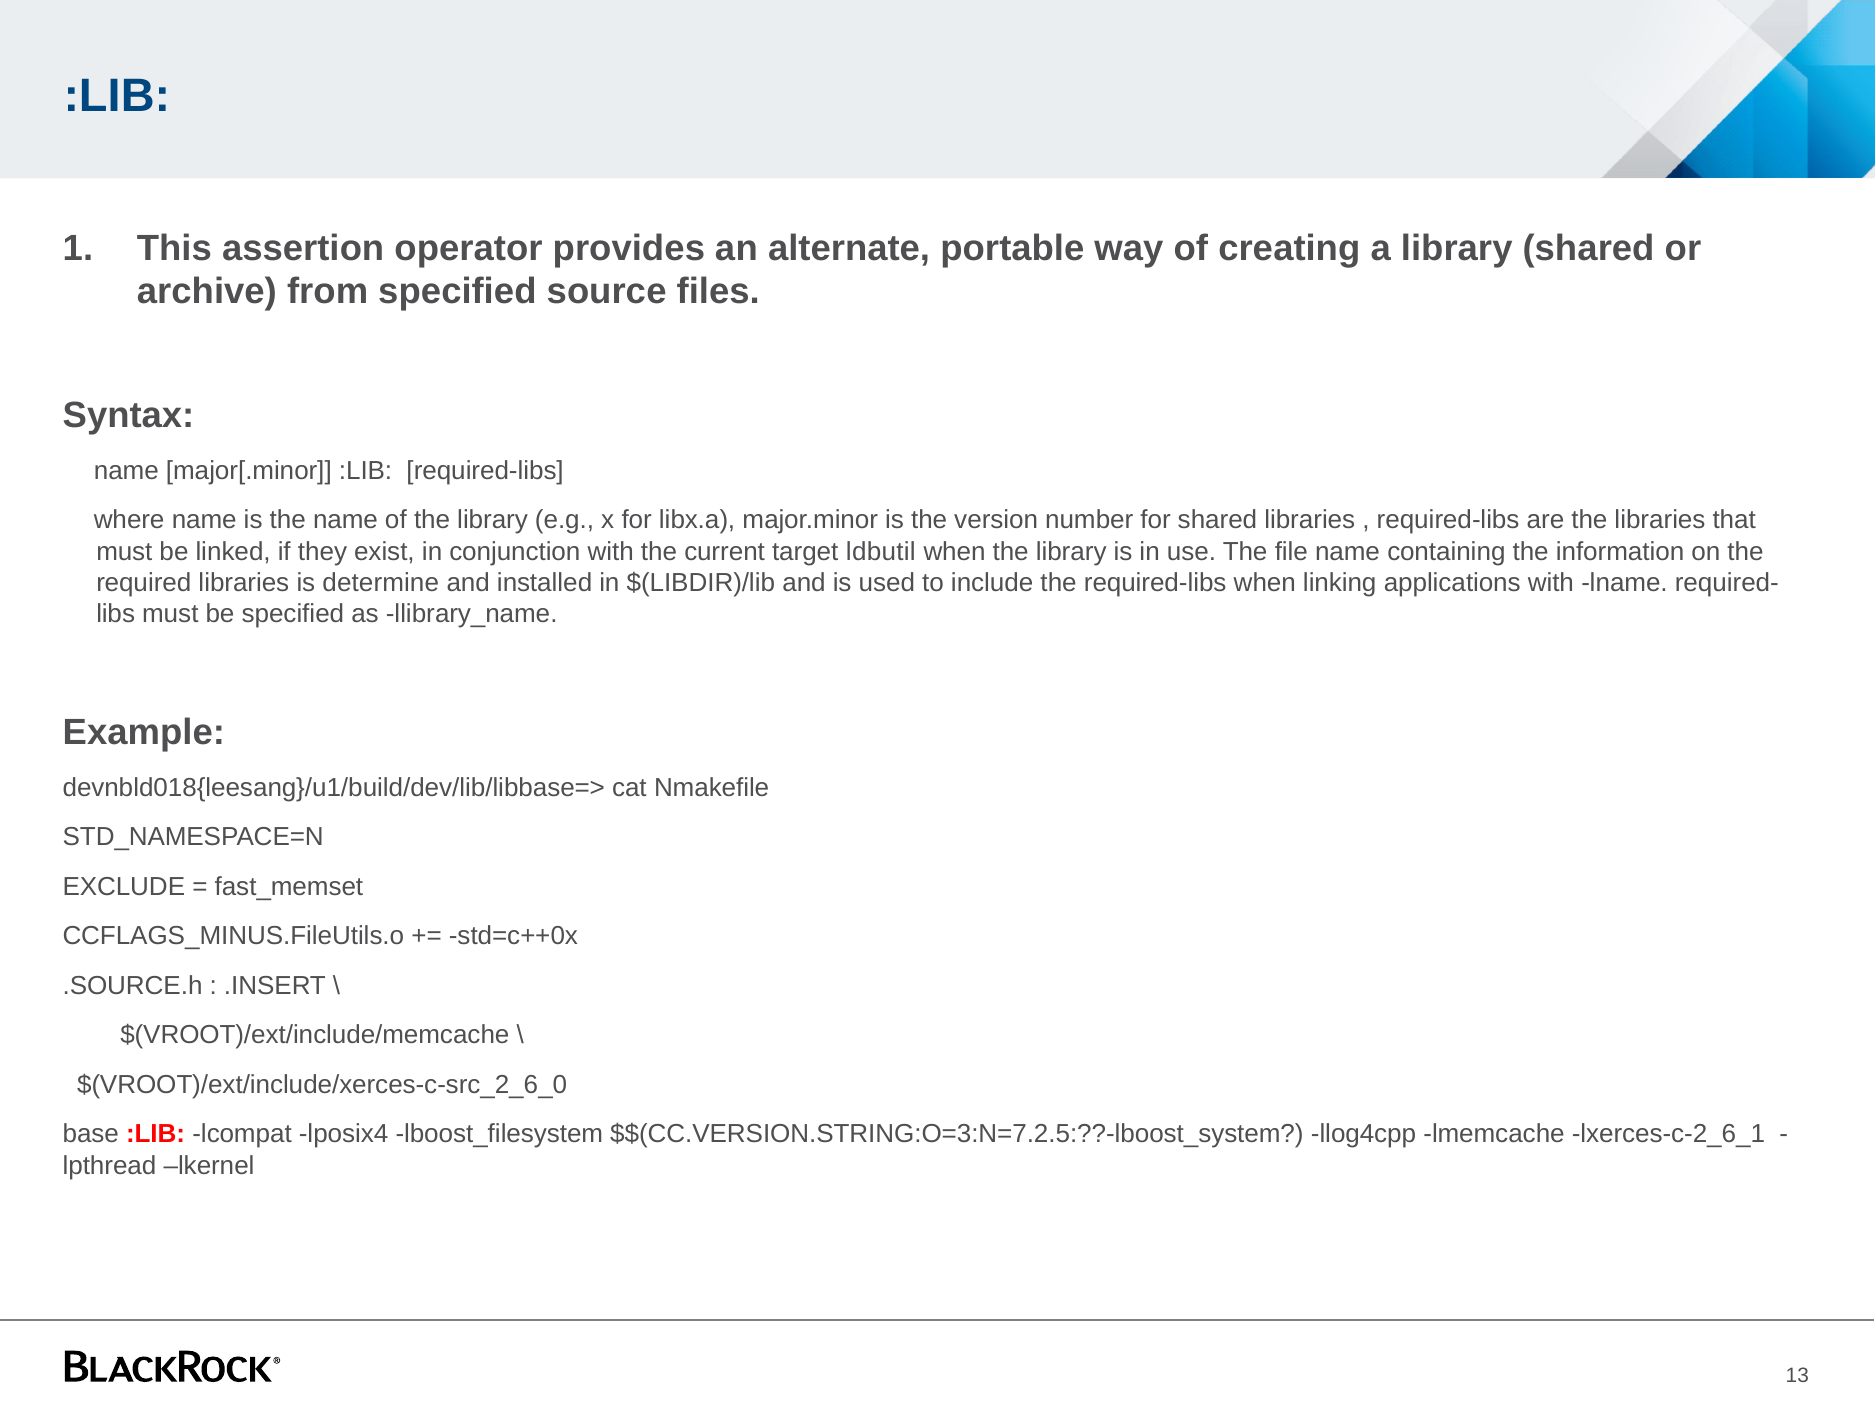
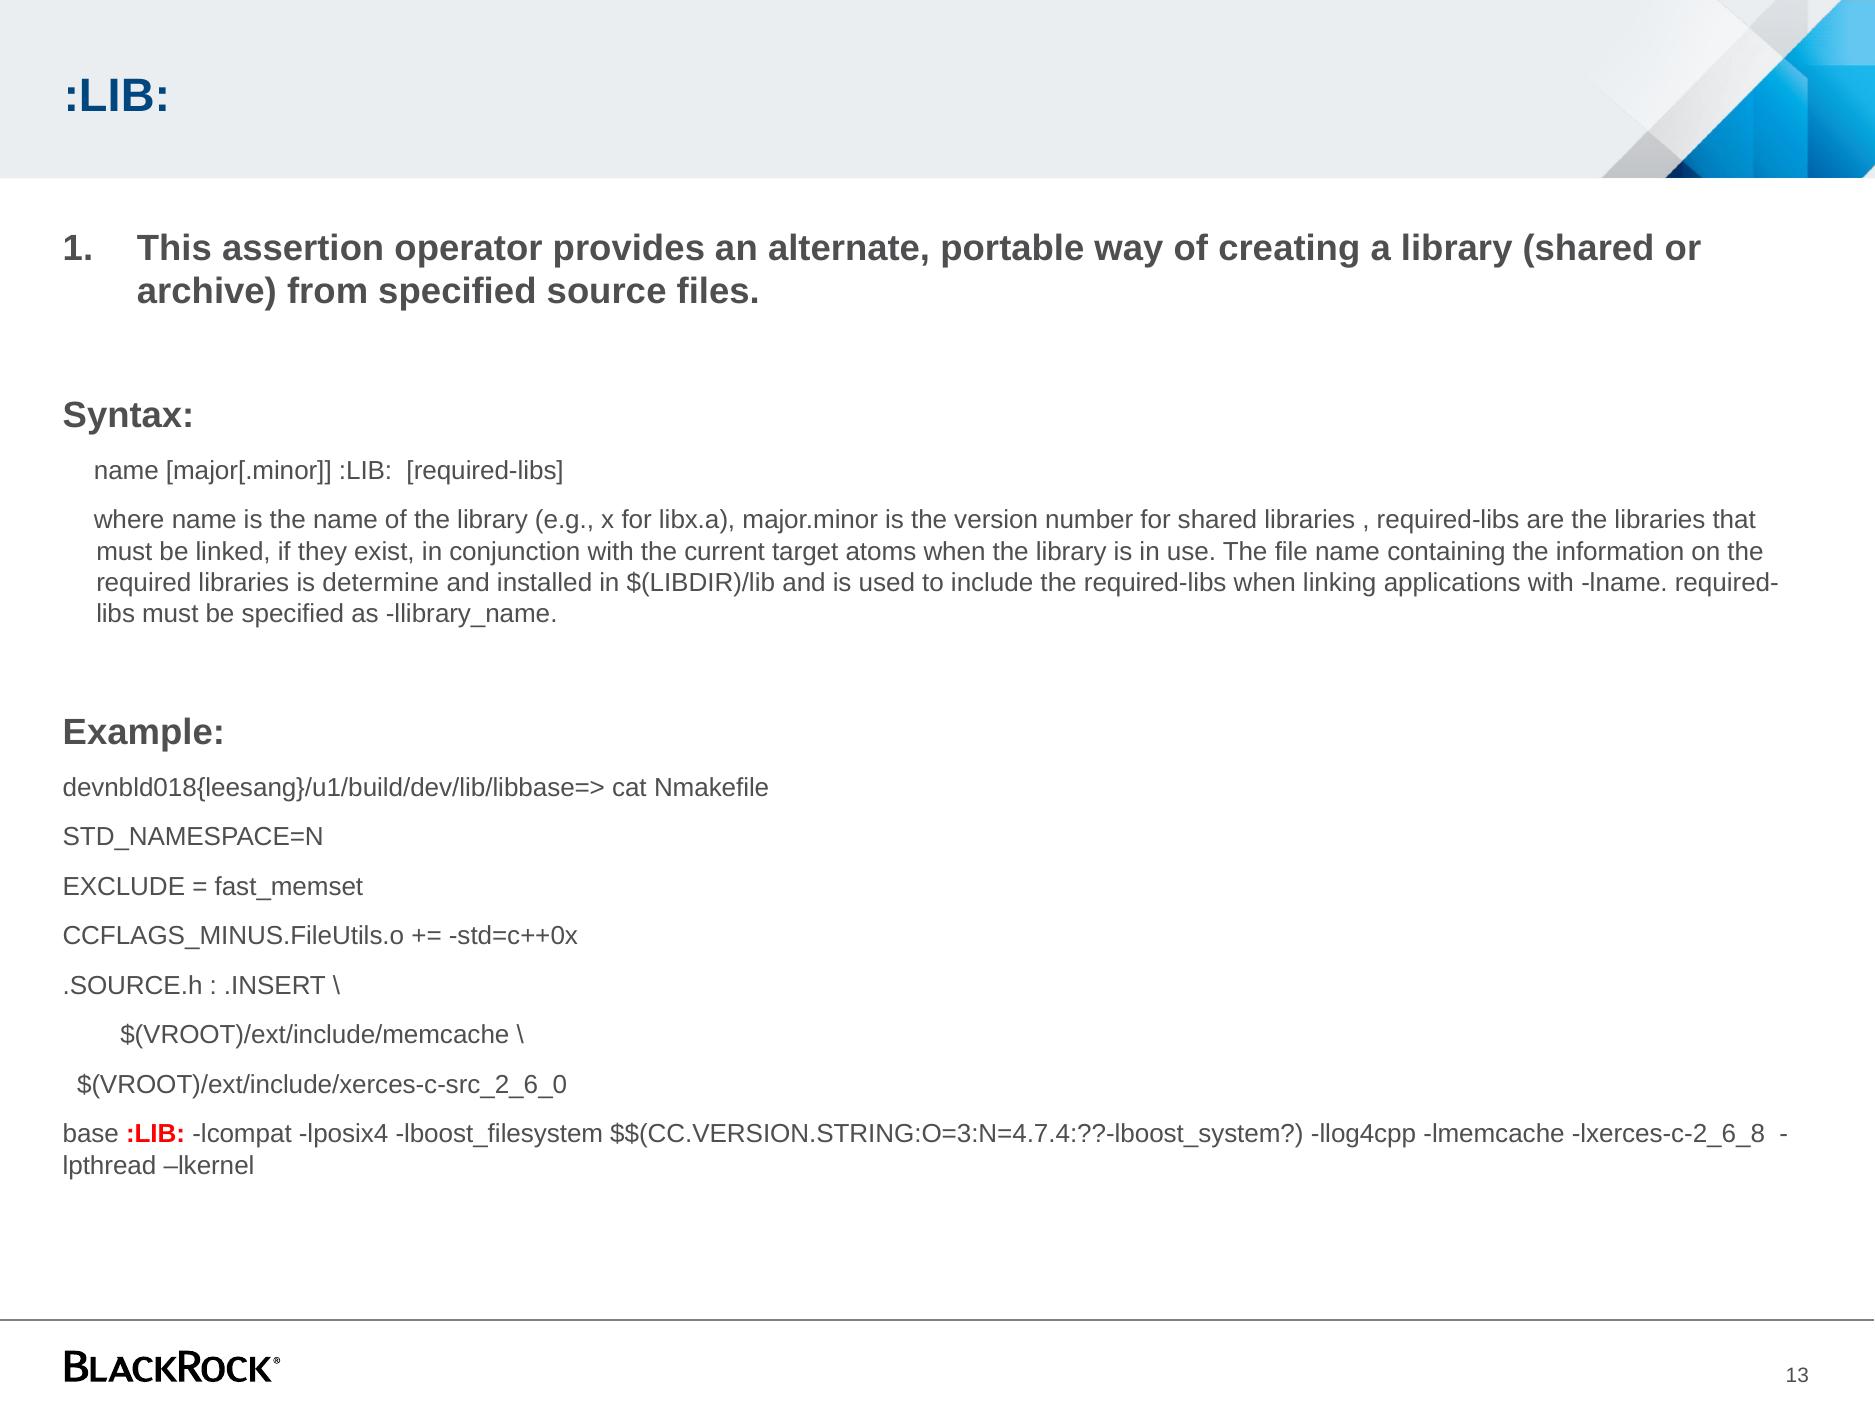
ldbutil: ldbutil -> atoms
$$(CC.VERSION.STRING:O=3:N=7.2.5:??-lboost_system: $$(CC.VERSION.STRING:O=3:N=7.2.5:??-lboost_system -> $$(CC.VERSION.STRING:O=3:N=4.7.4:??-lboost_system
lxerces-c-2_6_1: lxerces-c-2_6_1 -> lxerces-c-2_6_8
